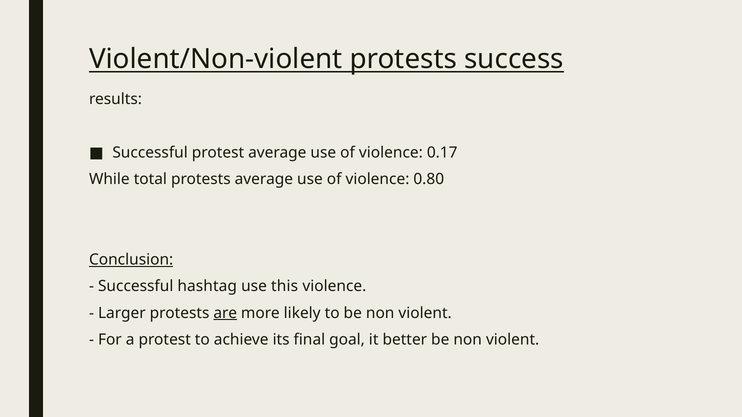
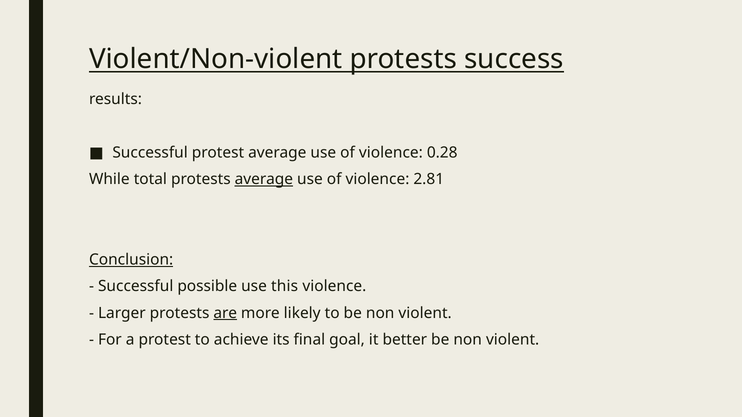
0.17: 0.17 -> 0.28
average at (264, 180) underline: none -> present
0.80: 0.80 -> 2.81
hashtag: hashtag -> possible
